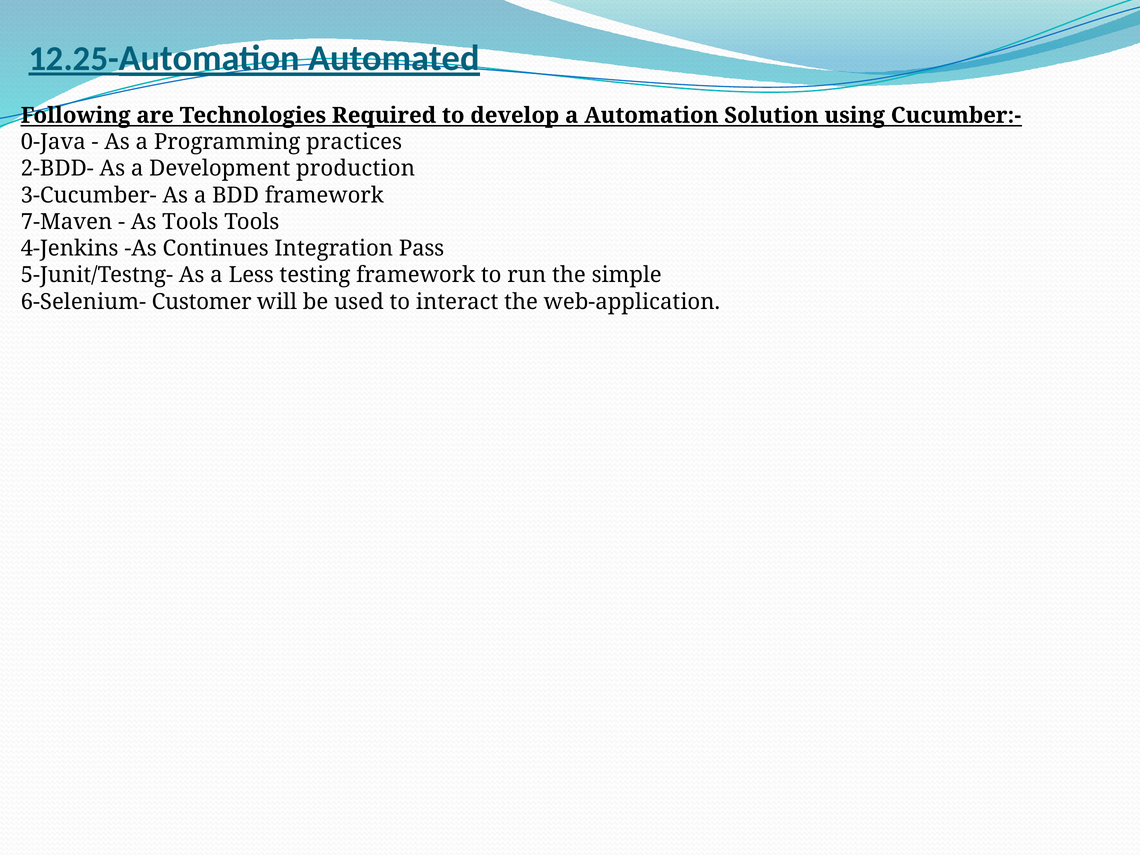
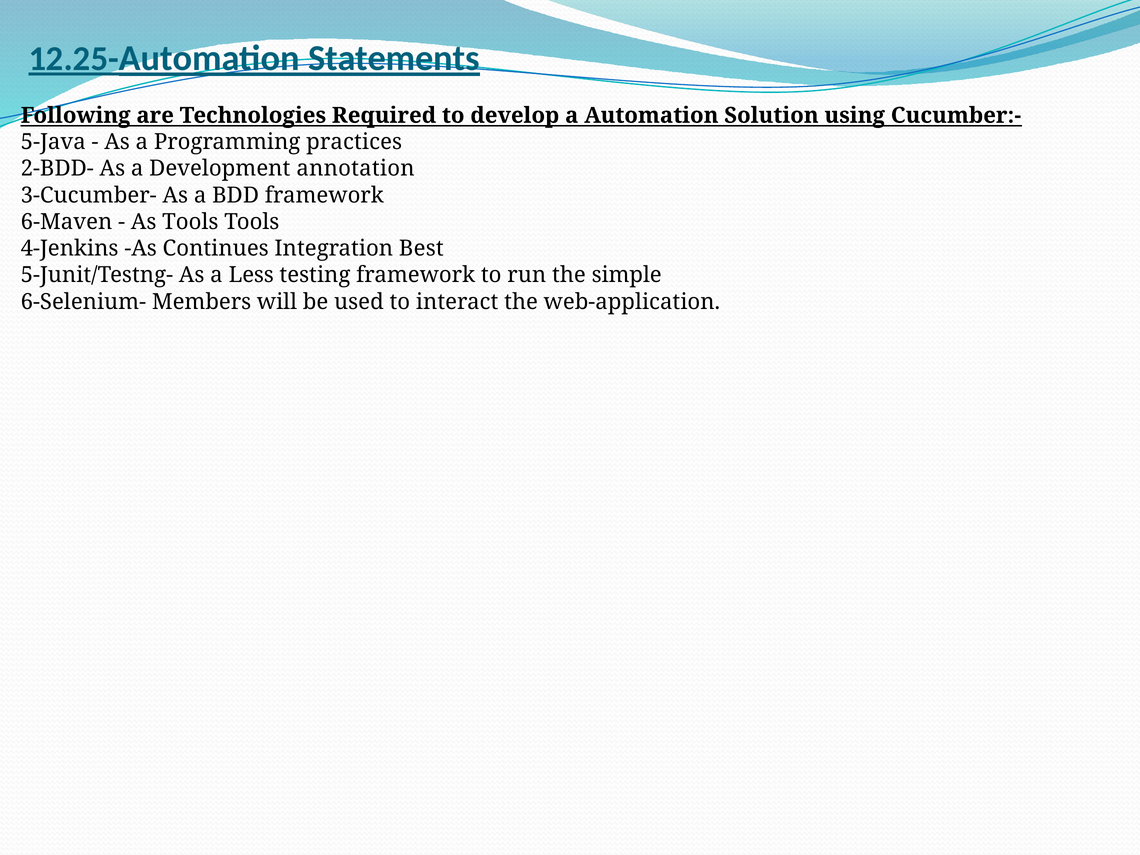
Automated: Automated -> Statements
0-Java: 0-Java -> 5-Java
production: production -> annotation
7-Maven: 7-Maven -> 6-Maven
Pass: Pass -> Best
Customer: Customer -> Members
